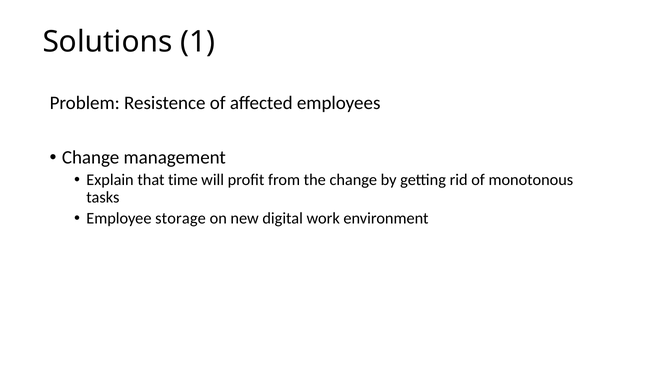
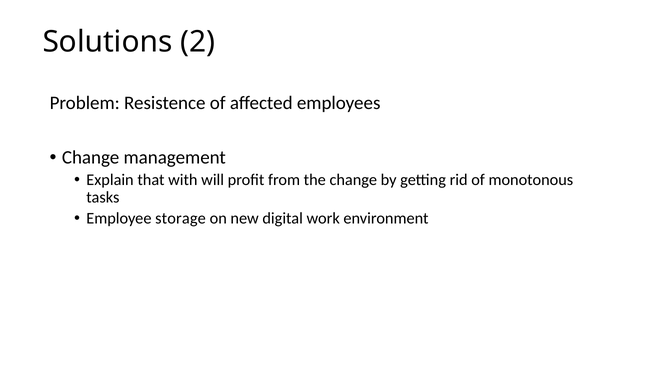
1: 1 -> 2
time: time -> with
